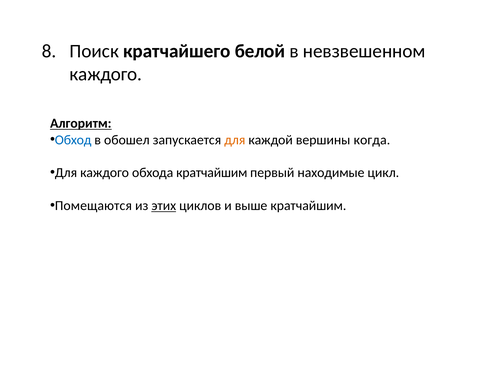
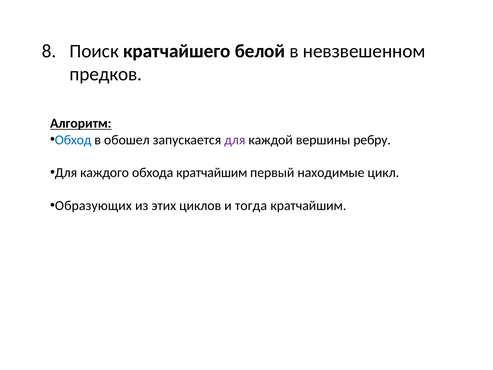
каждого at (106, 74): каждого -> предков
для at (235, 140) colour: orange -> purple
когда: когда -> ребру
Помещаются: Помещаются -> Образующих
этих underline: present -> none
выше: выше -> тогда
